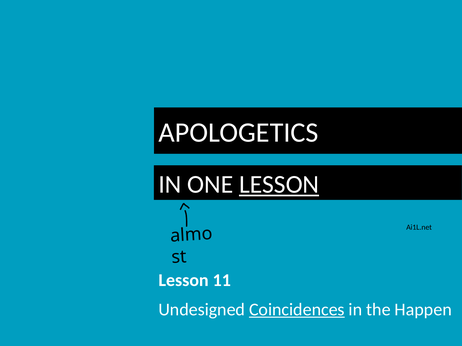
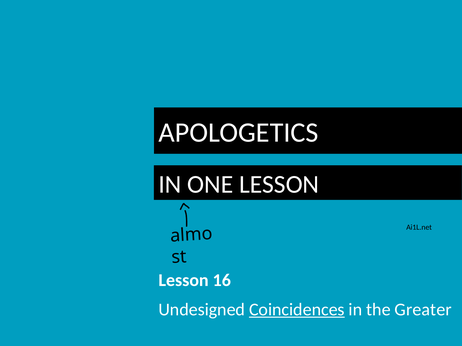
LESSON at (279, 185) underline: present -> none
11: 11 -> 16
Happen: Happen -> Greater
